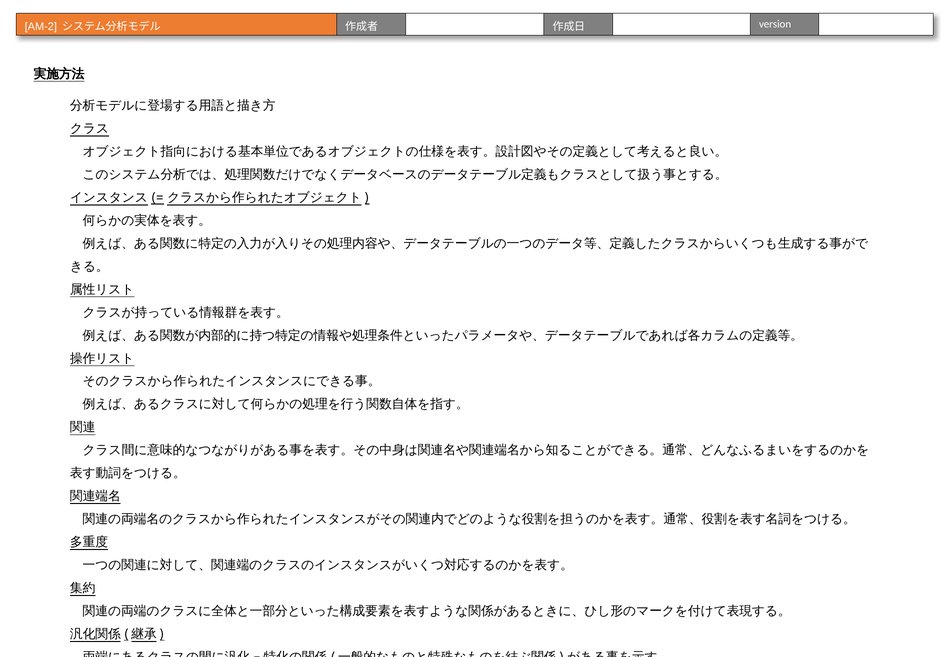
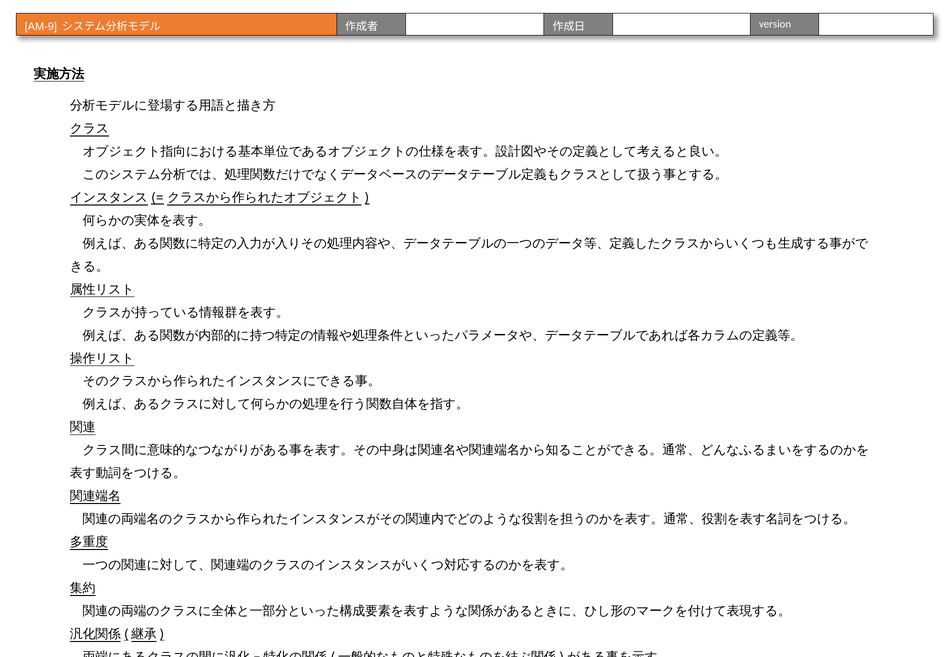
AM-2: AM-2 -> AM-9
